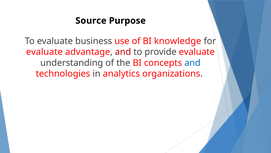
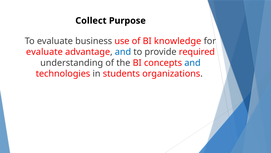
Source: Source -> Collect
and at (123, 52) colour: red -> blue
provide evaluate: evaluate -> required
analytics: analytics -> students
